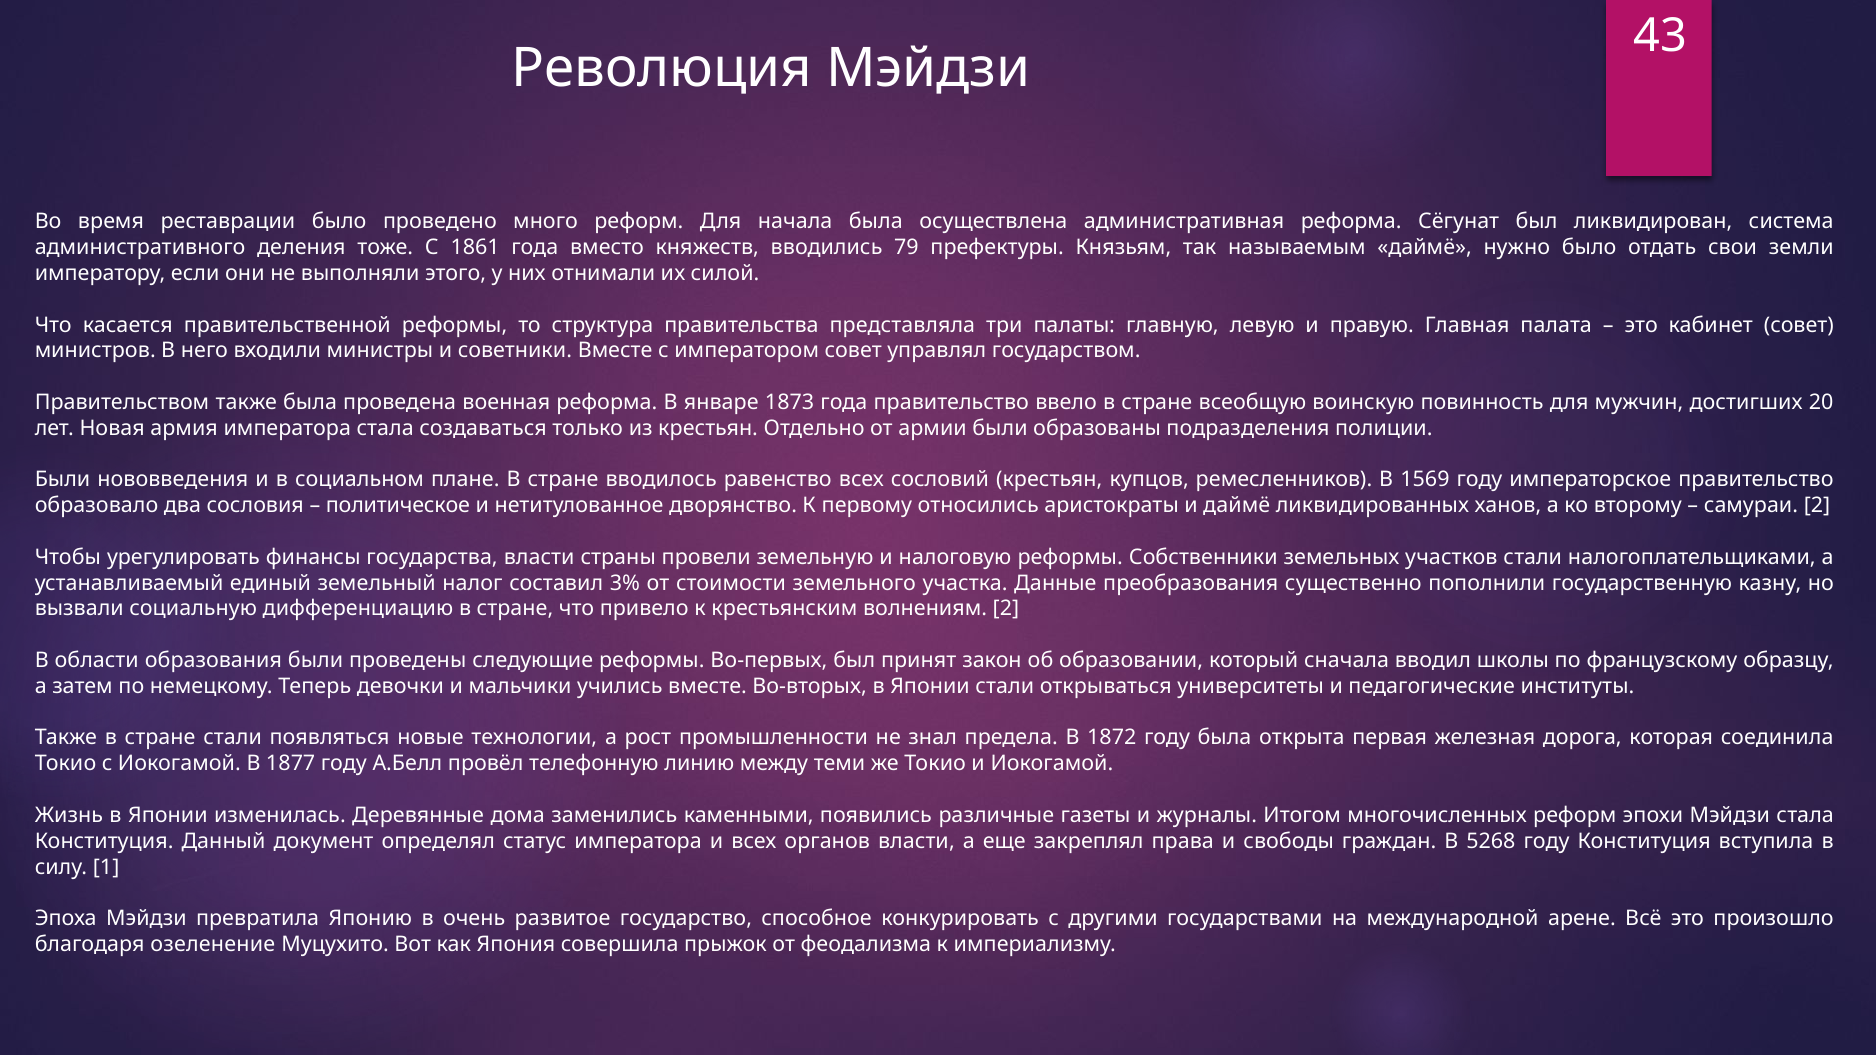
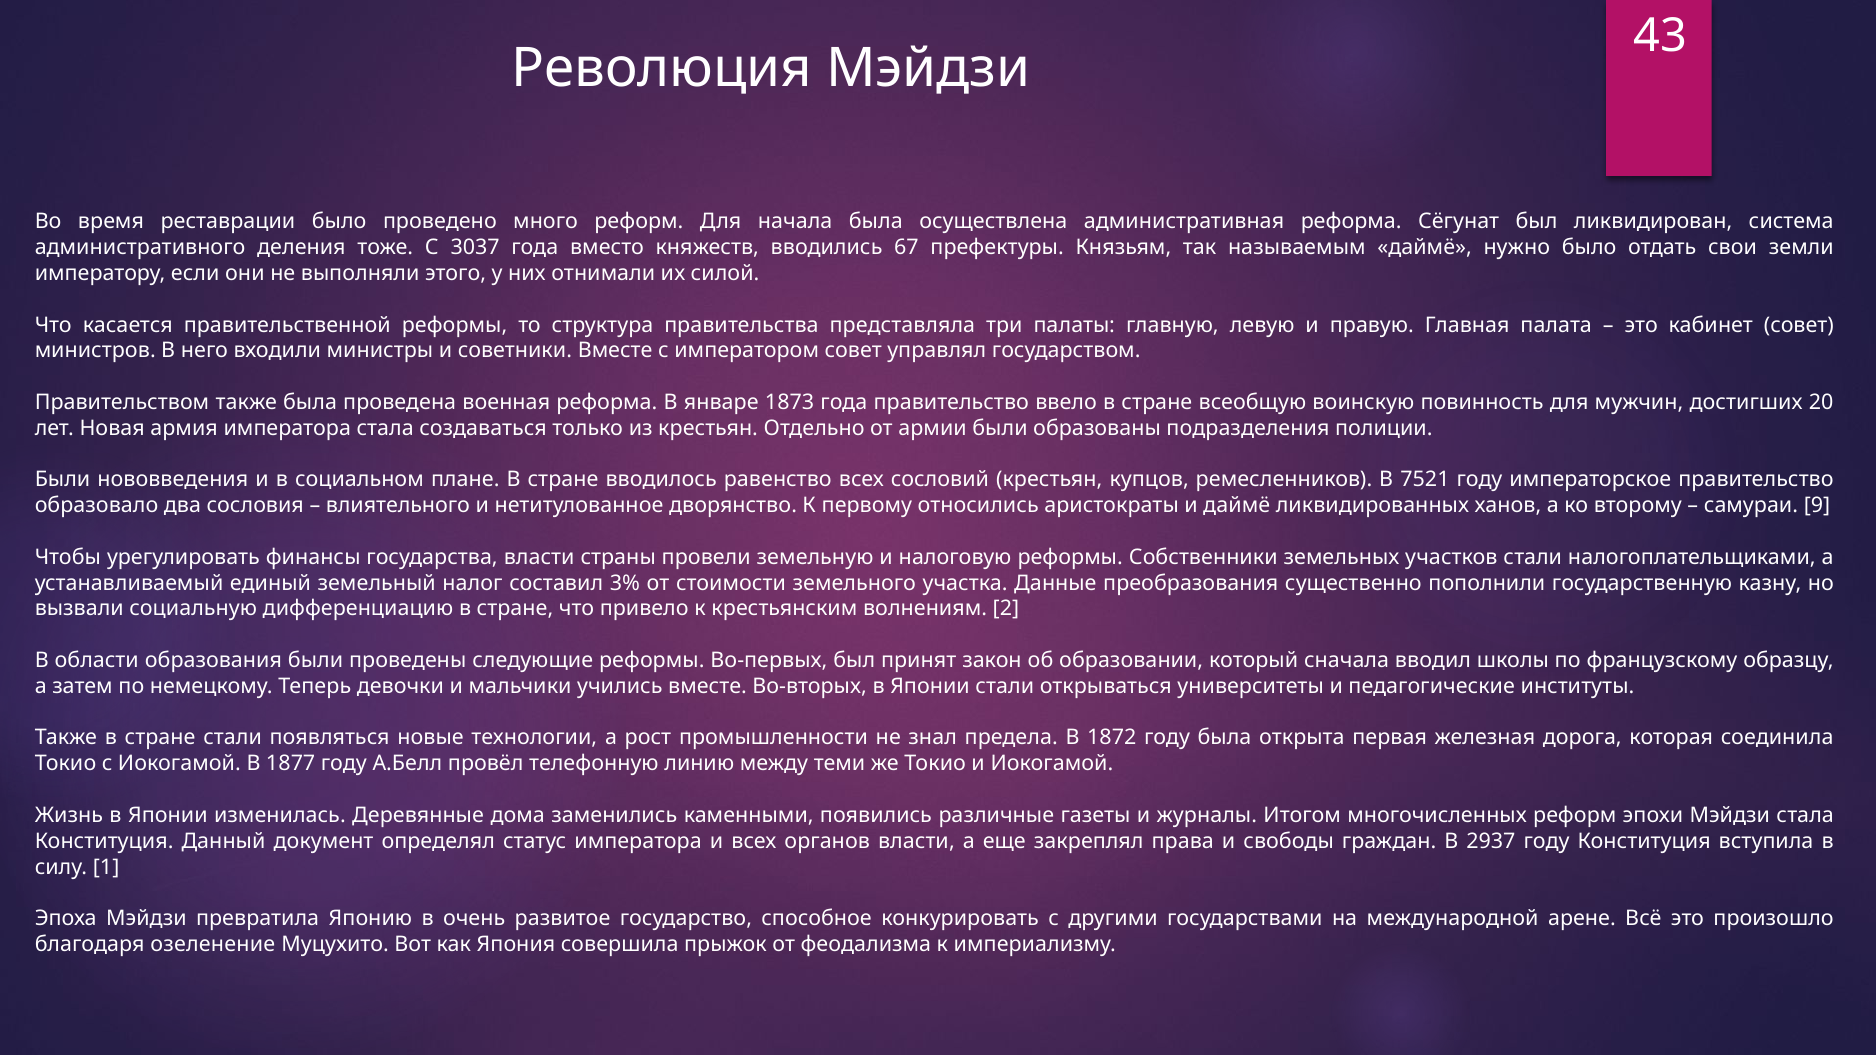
1861: 1861 -> 3037
79: 79 -> 67
1569: 1569 -> 7521
политическое: политическое -> влиятельного
самураи 2: 2 -> 9
5268: 5268 -> 2937
